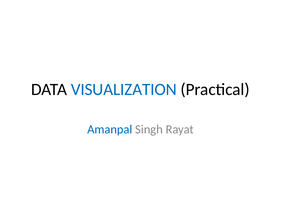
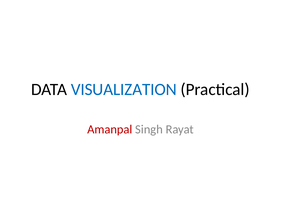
Amanpal colour: blue -> red
